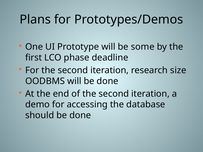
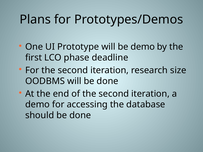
be some: some -> demo
